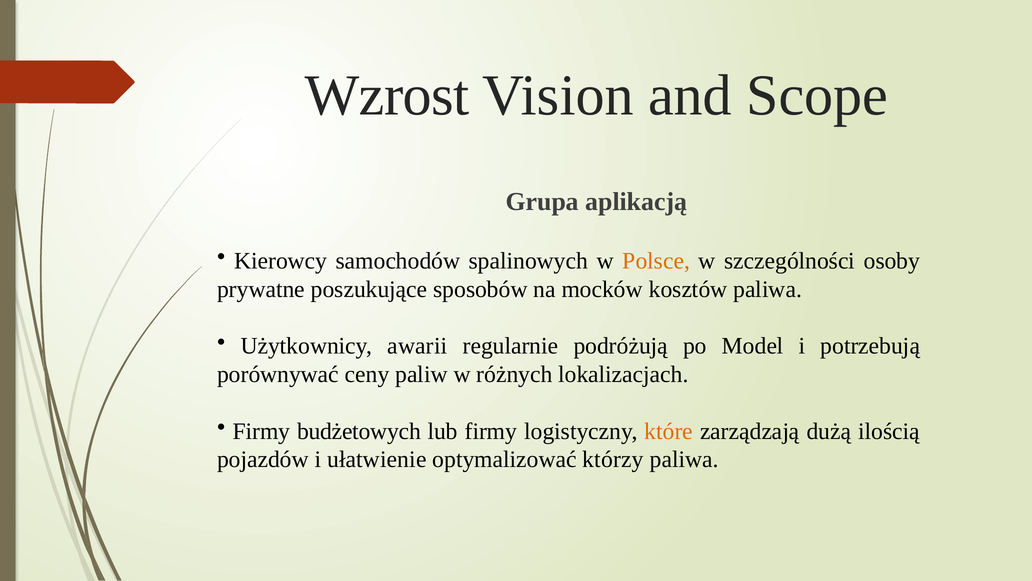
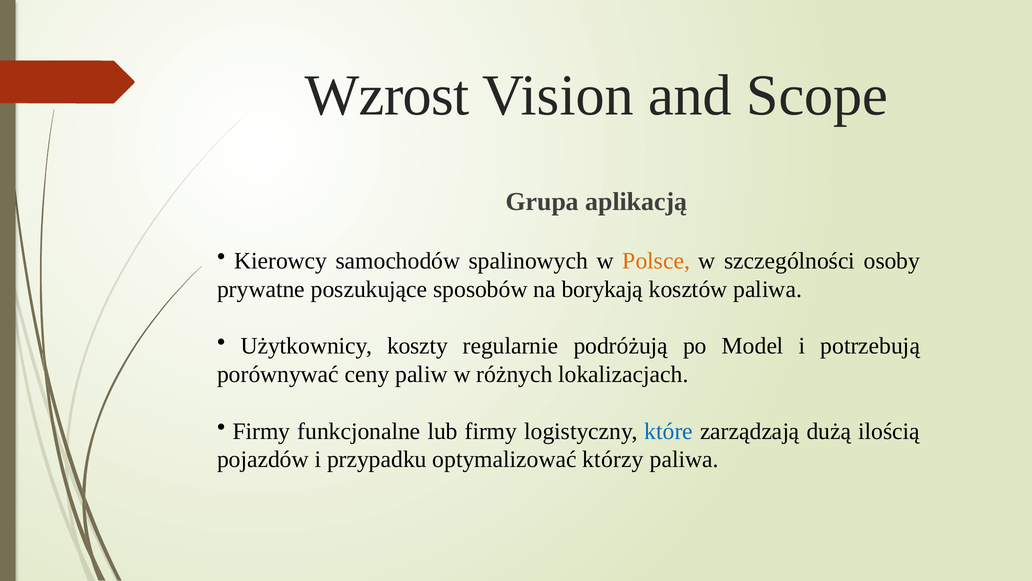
mocków: mocków -> borykają
awarii: awarii -> koszty
budżetowych: budżetowych -> funkcjonalne
które colour: orange -> blue
ułatwienie: ułatwienie -> przypadku
